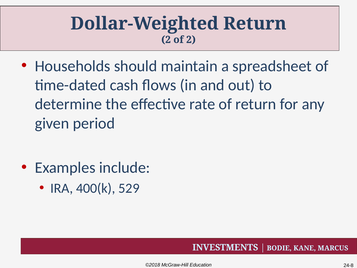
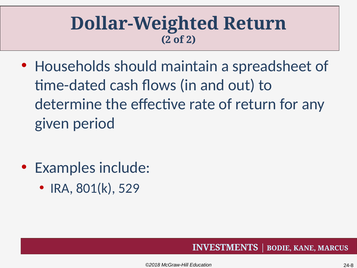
400(k: 400(k -> 801(k
